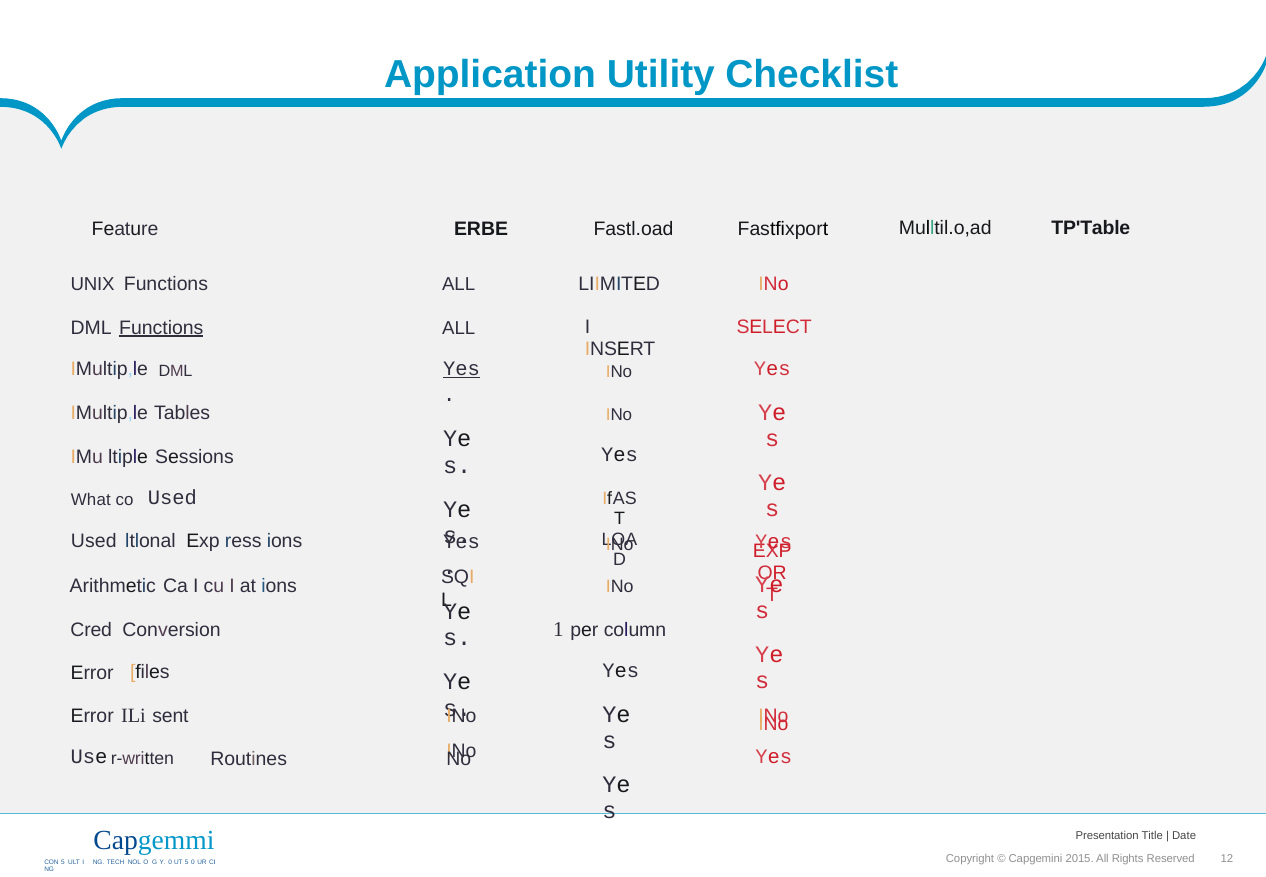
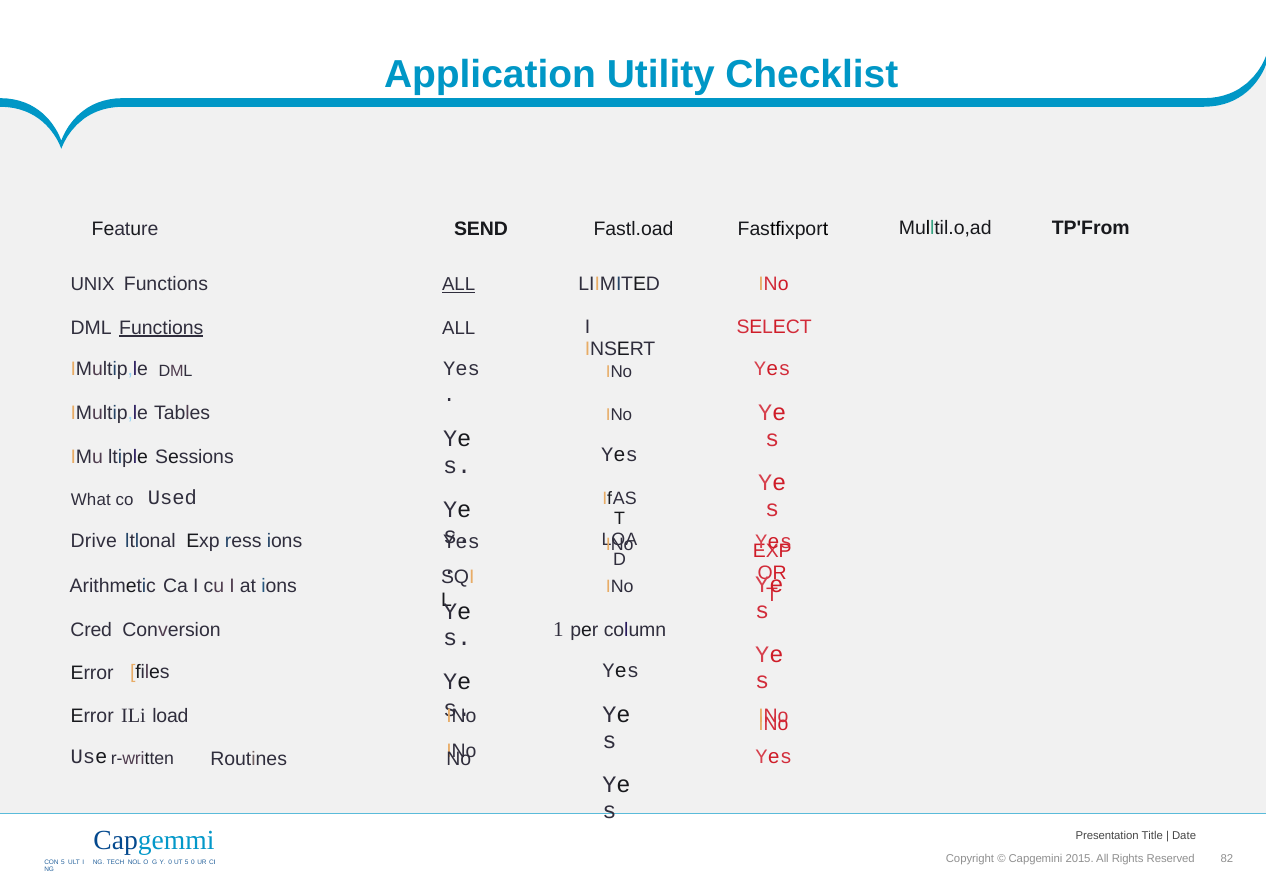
TP'Table: TP'Table -> TP'From
ERBE: ERBE -> SEND
ALL at (459, 284) underline: none -> present
Yes at (462, 369) underline: present -> none
Used at (94, 541): Used -> Drive
sent: sent -> load
12: 12 -> 82
